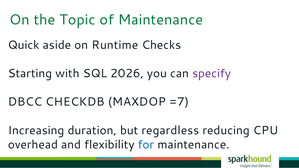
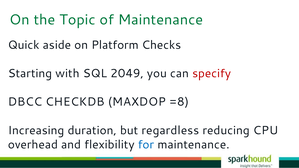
Runtime: Runtime -> Platform
2026: 2026 -> 2049
specify colour: purple -> red
=7: =7 -> =8
